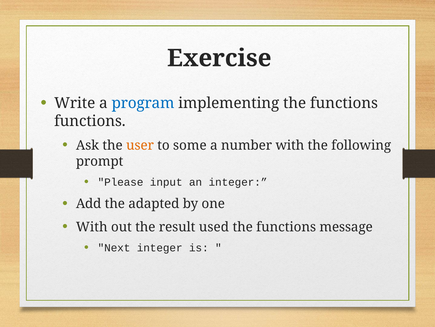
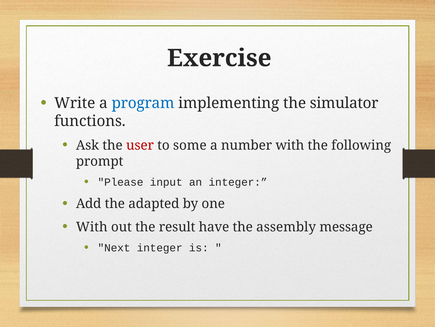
implementing the functions: functions -> simulator
user colour: orange -> red
used: used -> have
functions at (286, 226): functions -> assembly
